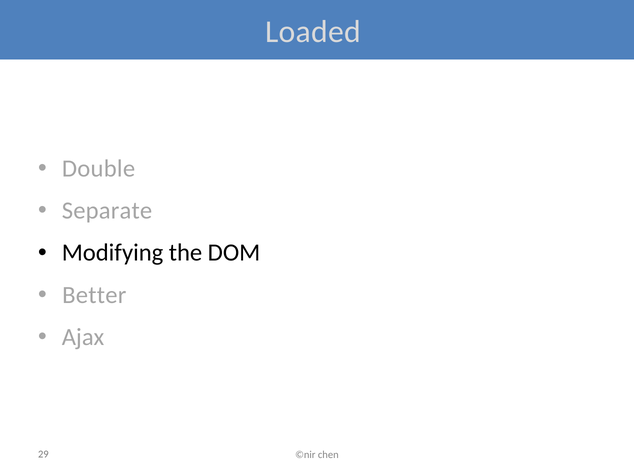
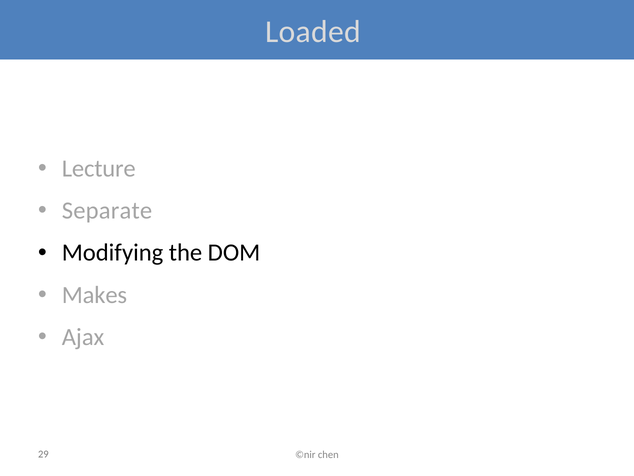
Double: Double -> Lecture
Better: Better -> Makes
